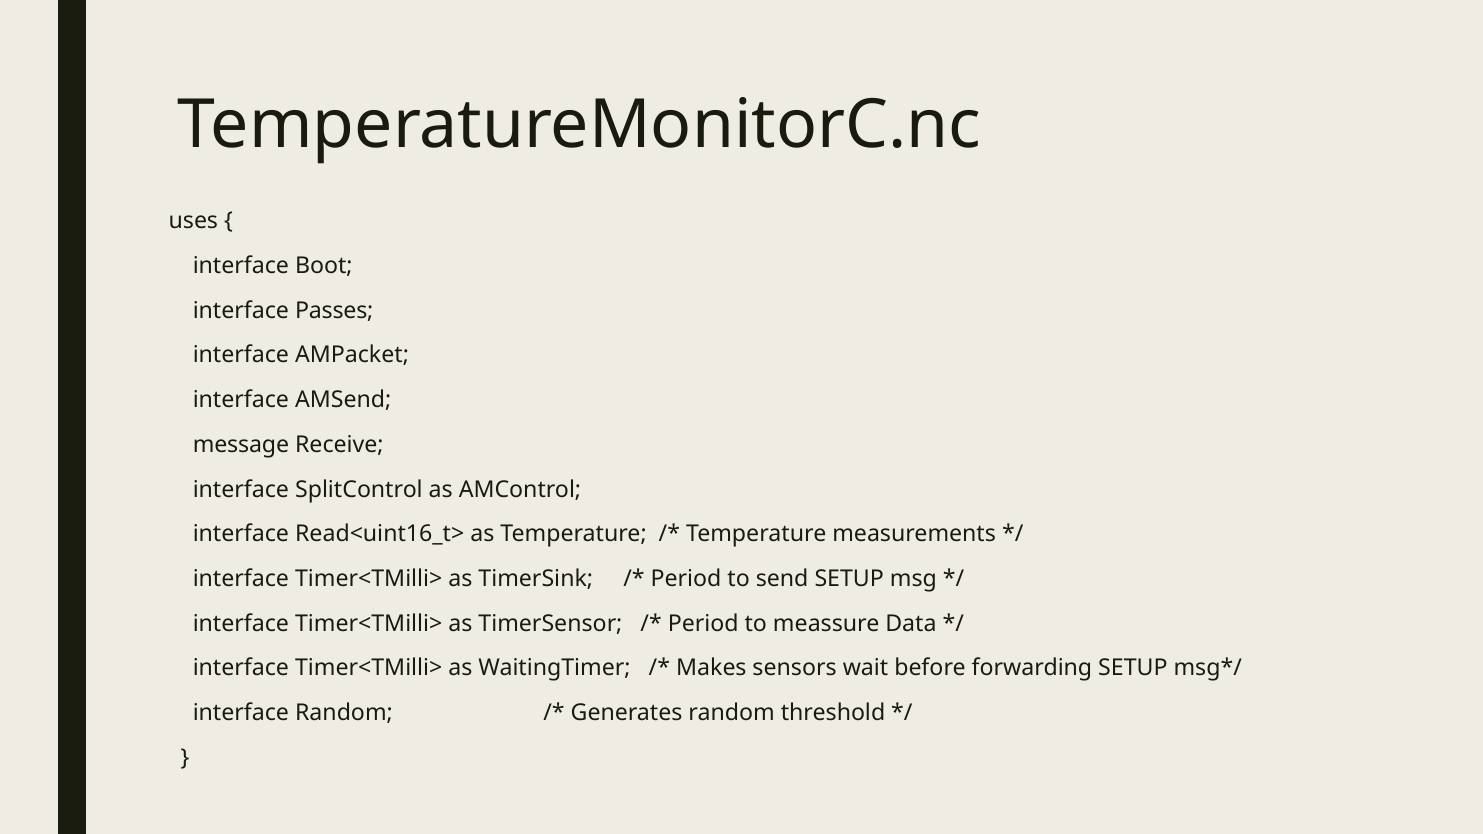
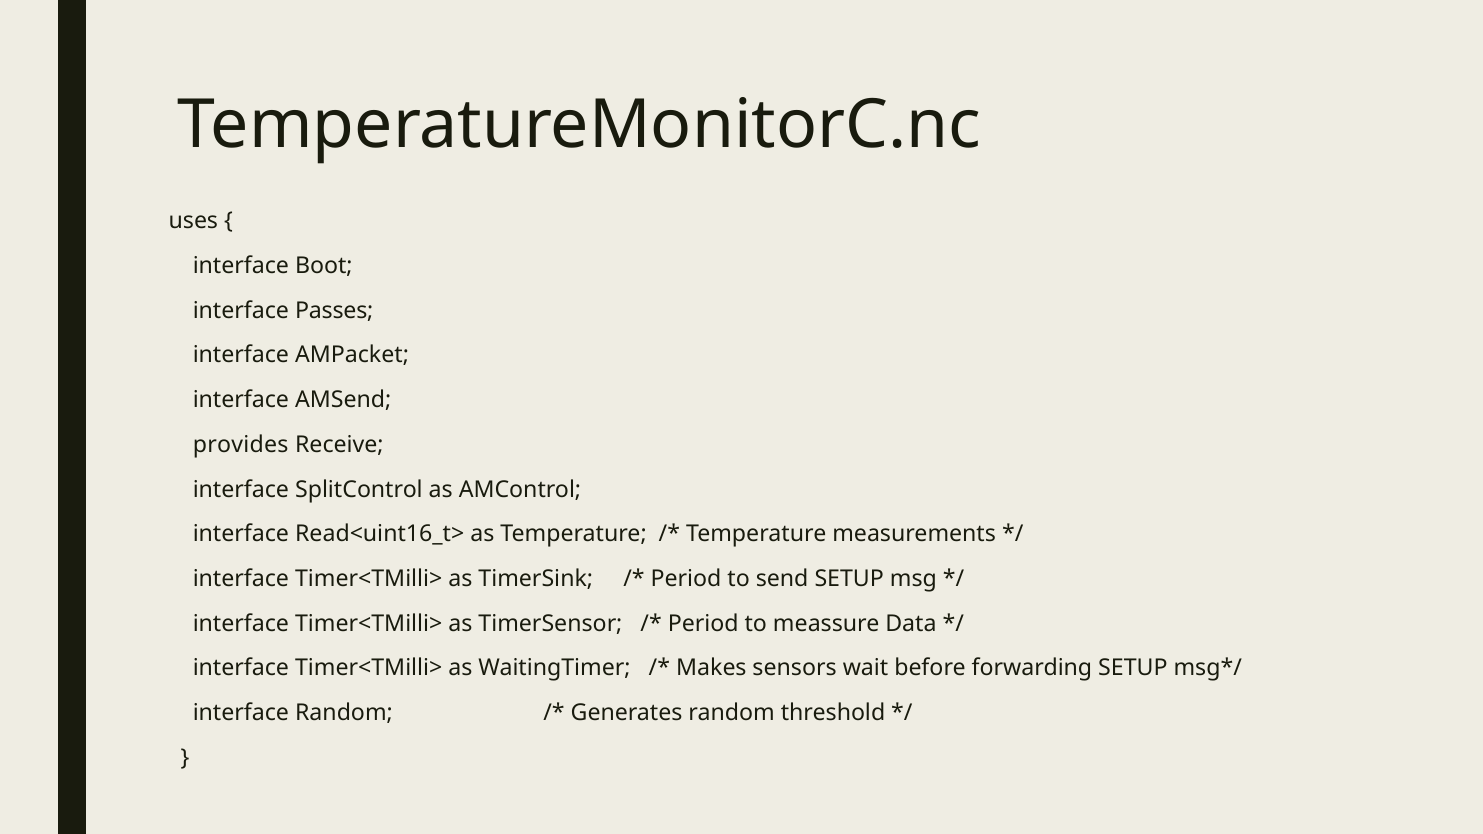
message: message -> provides
